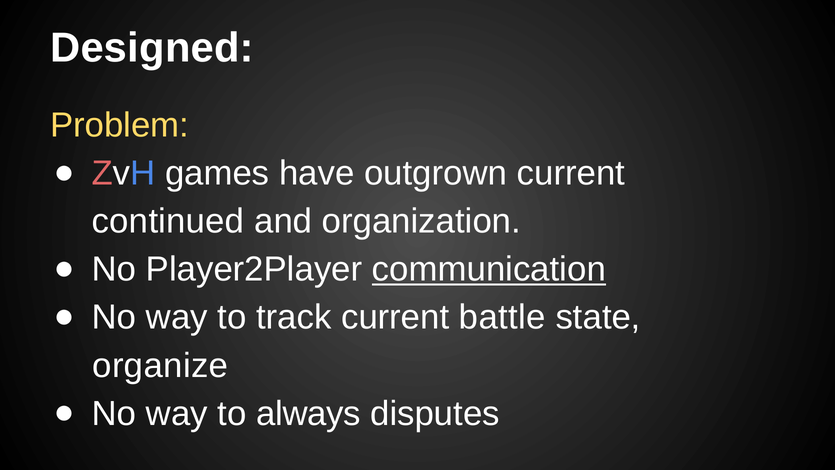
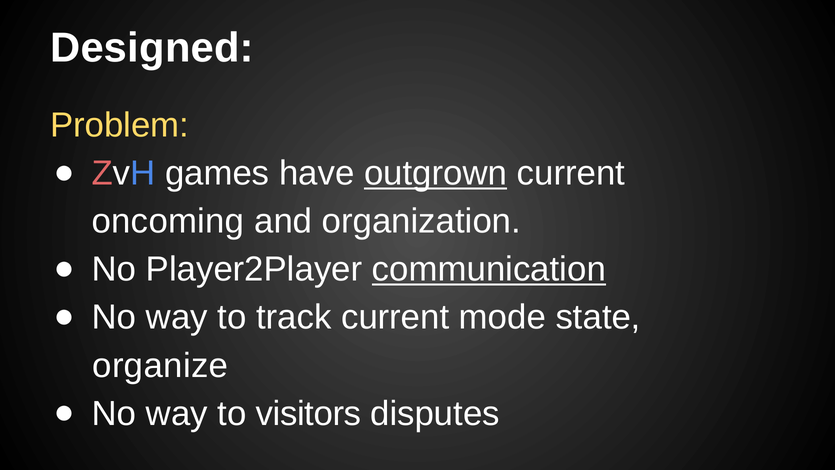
outgrown underline: none -> present
continued: continued -> oncoming
battle: battle -> mode
always: always -> visitors
